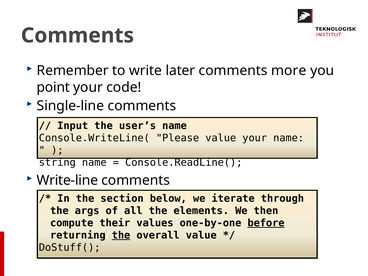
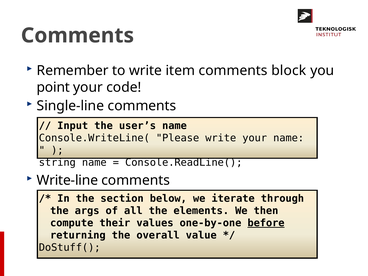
later: later -> item
more: more -> block
Please value: value -> write
the at (121, 235) underline: present -> none
